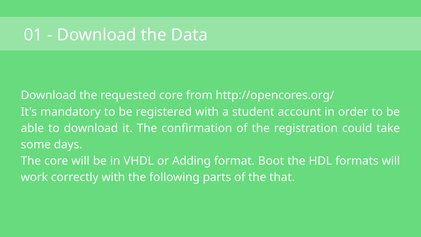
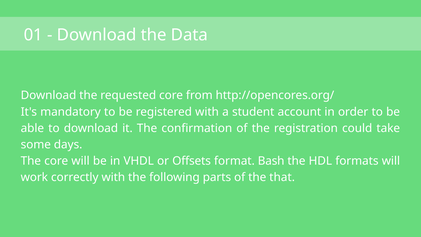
Adding: Adding -> Offsets
Boot: Boot -> Bash
